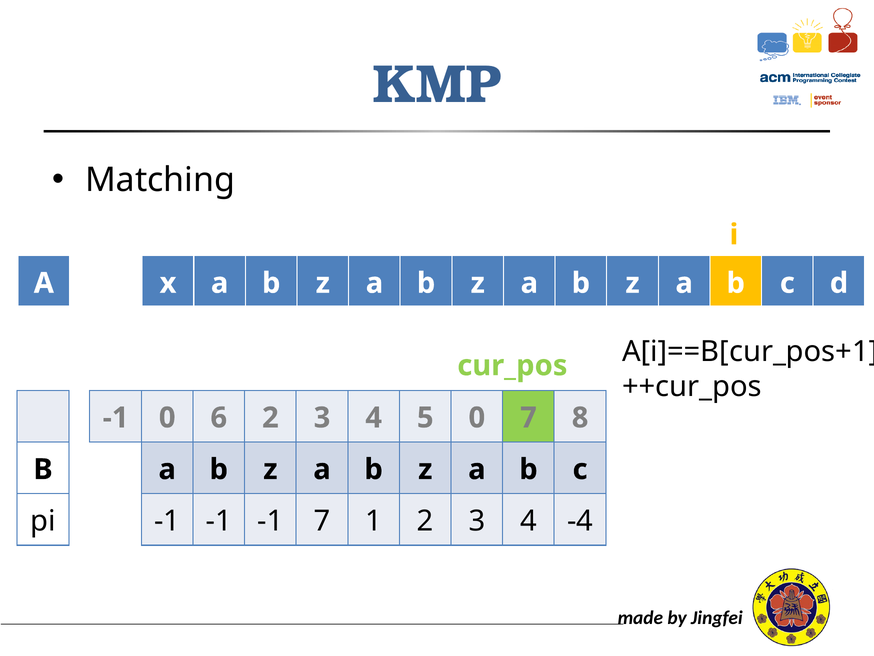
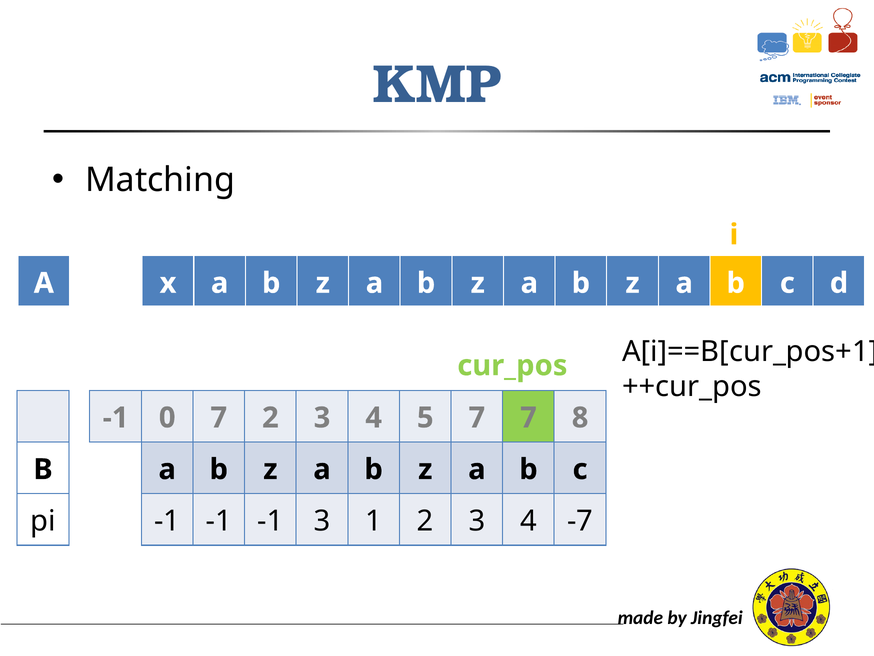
0 6: 6 -> 7
5 0: 0 -> 7
-1 7: 7 -> 3
-4: -4 -> -7
